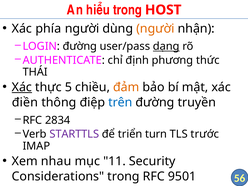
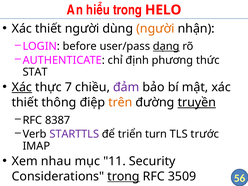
HOST: HOST -> HELO
phía at (48, 29): phía -> thiết
LOGIN đường: đường -> before
THÁI: THÁI -> STAT
5: 5 -> 7
đảm colour: orange -> purple
điền at (25, 102): điền -> thiết
trên colour: blue -> orange
truyền underline: none -> present
2834: 2834 -> 8387
trong at (123, 176) underline: none -> present
9501: 9501 -> 3509
